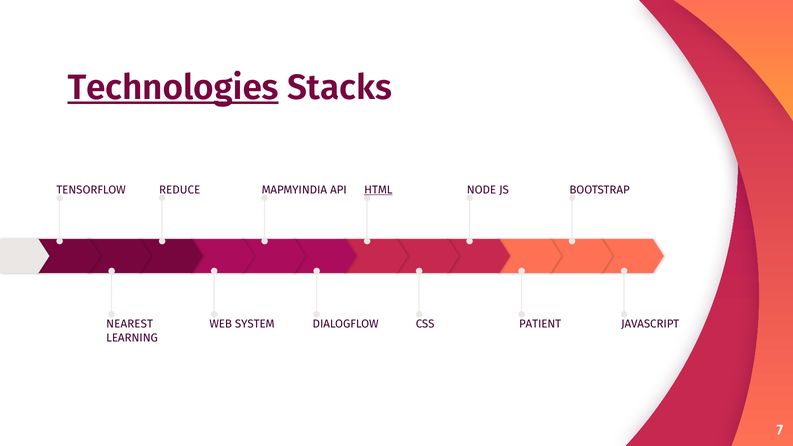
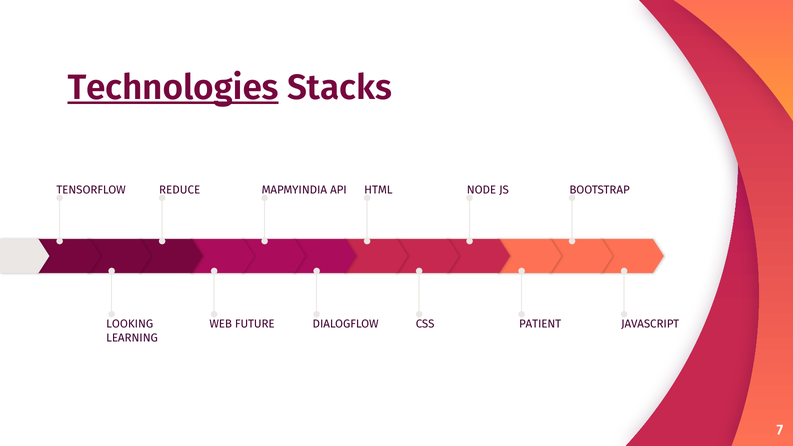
HTML underline: present -> none
NEAREST: NEAREST -> LOOKING
SYSTEM: SYSTEM -> FUTURE
